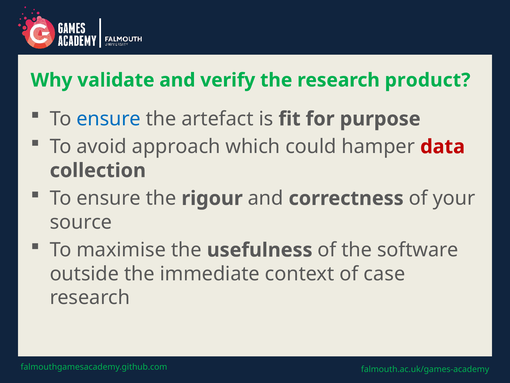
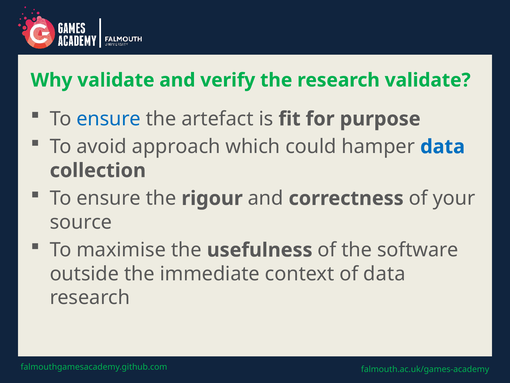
research product: product -> validate
data at (443, 147) colour: red -> blue
of case: case -> data
